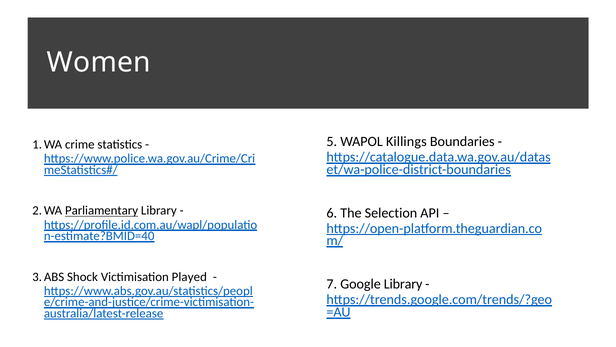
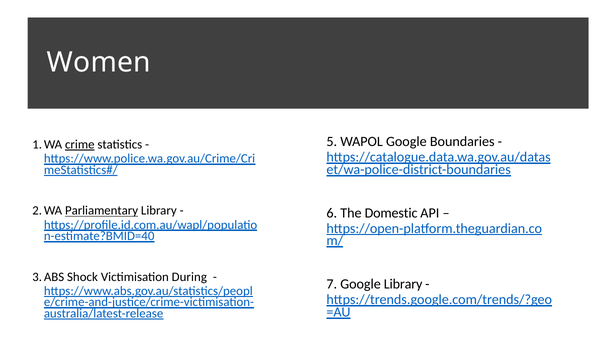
WAPOL Killings: Killings -> Google
crime underline: none -> present
Selection: Selection -> Domestic
Played: Played -> During
